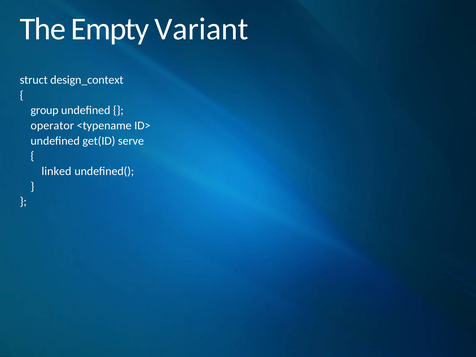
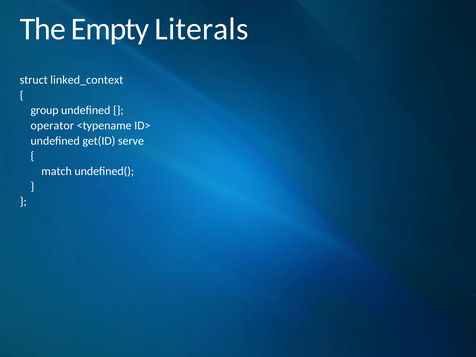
Variant: Variant -> Literals
design_context: design_context -> linked_context
linked: linked -> match
